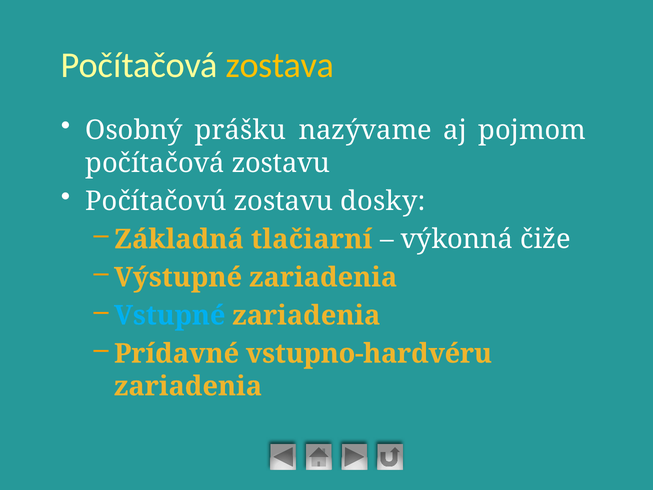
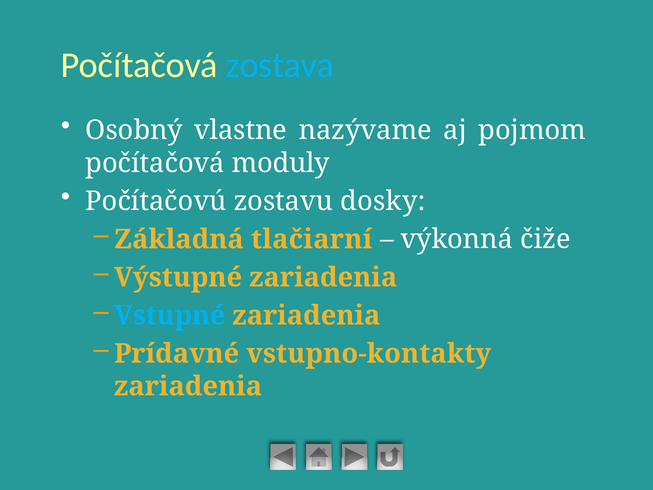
zostava colour: yellow -> light blue
prášku: prášku -> vlastne
počítačová zostavu: zostavu -> moduly
vstupno-hardvéru: vstupno-hardvéru -> vstupno-kontakty
